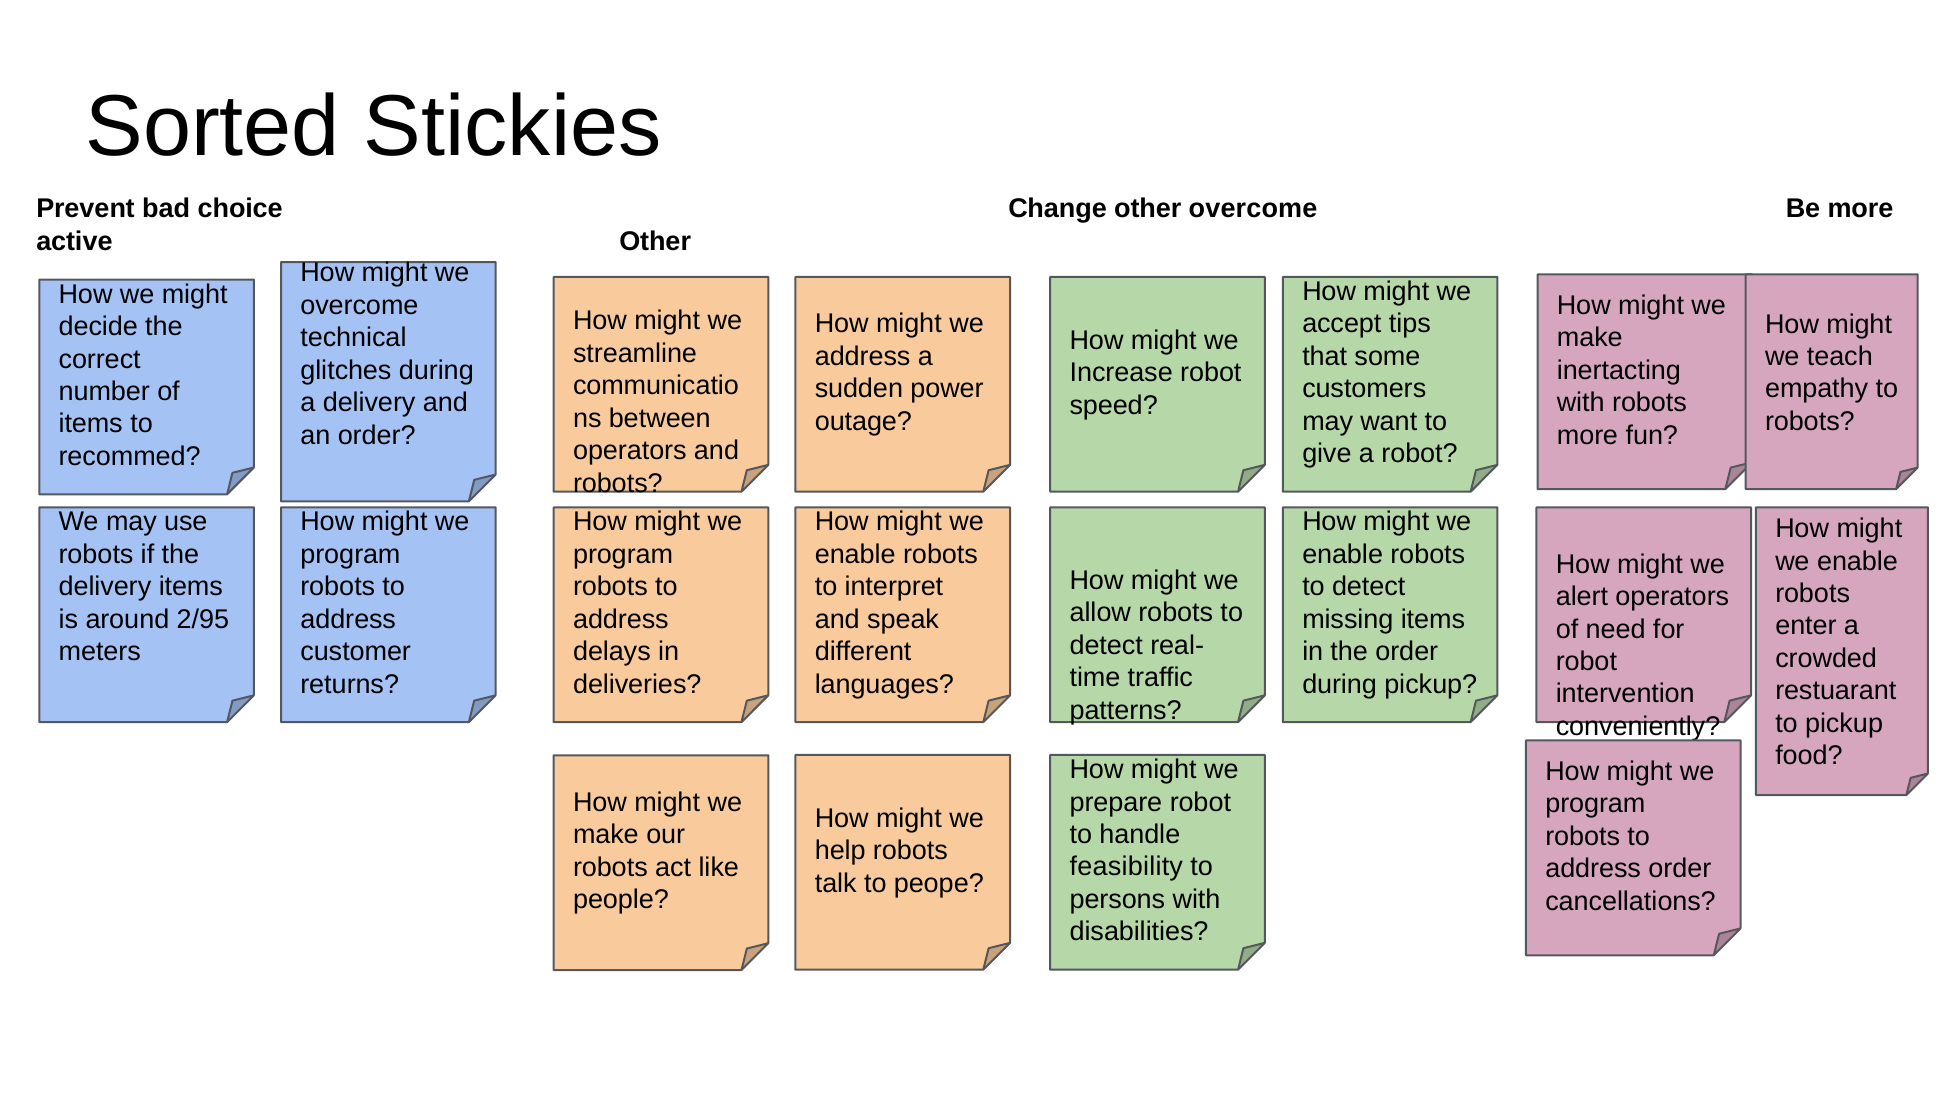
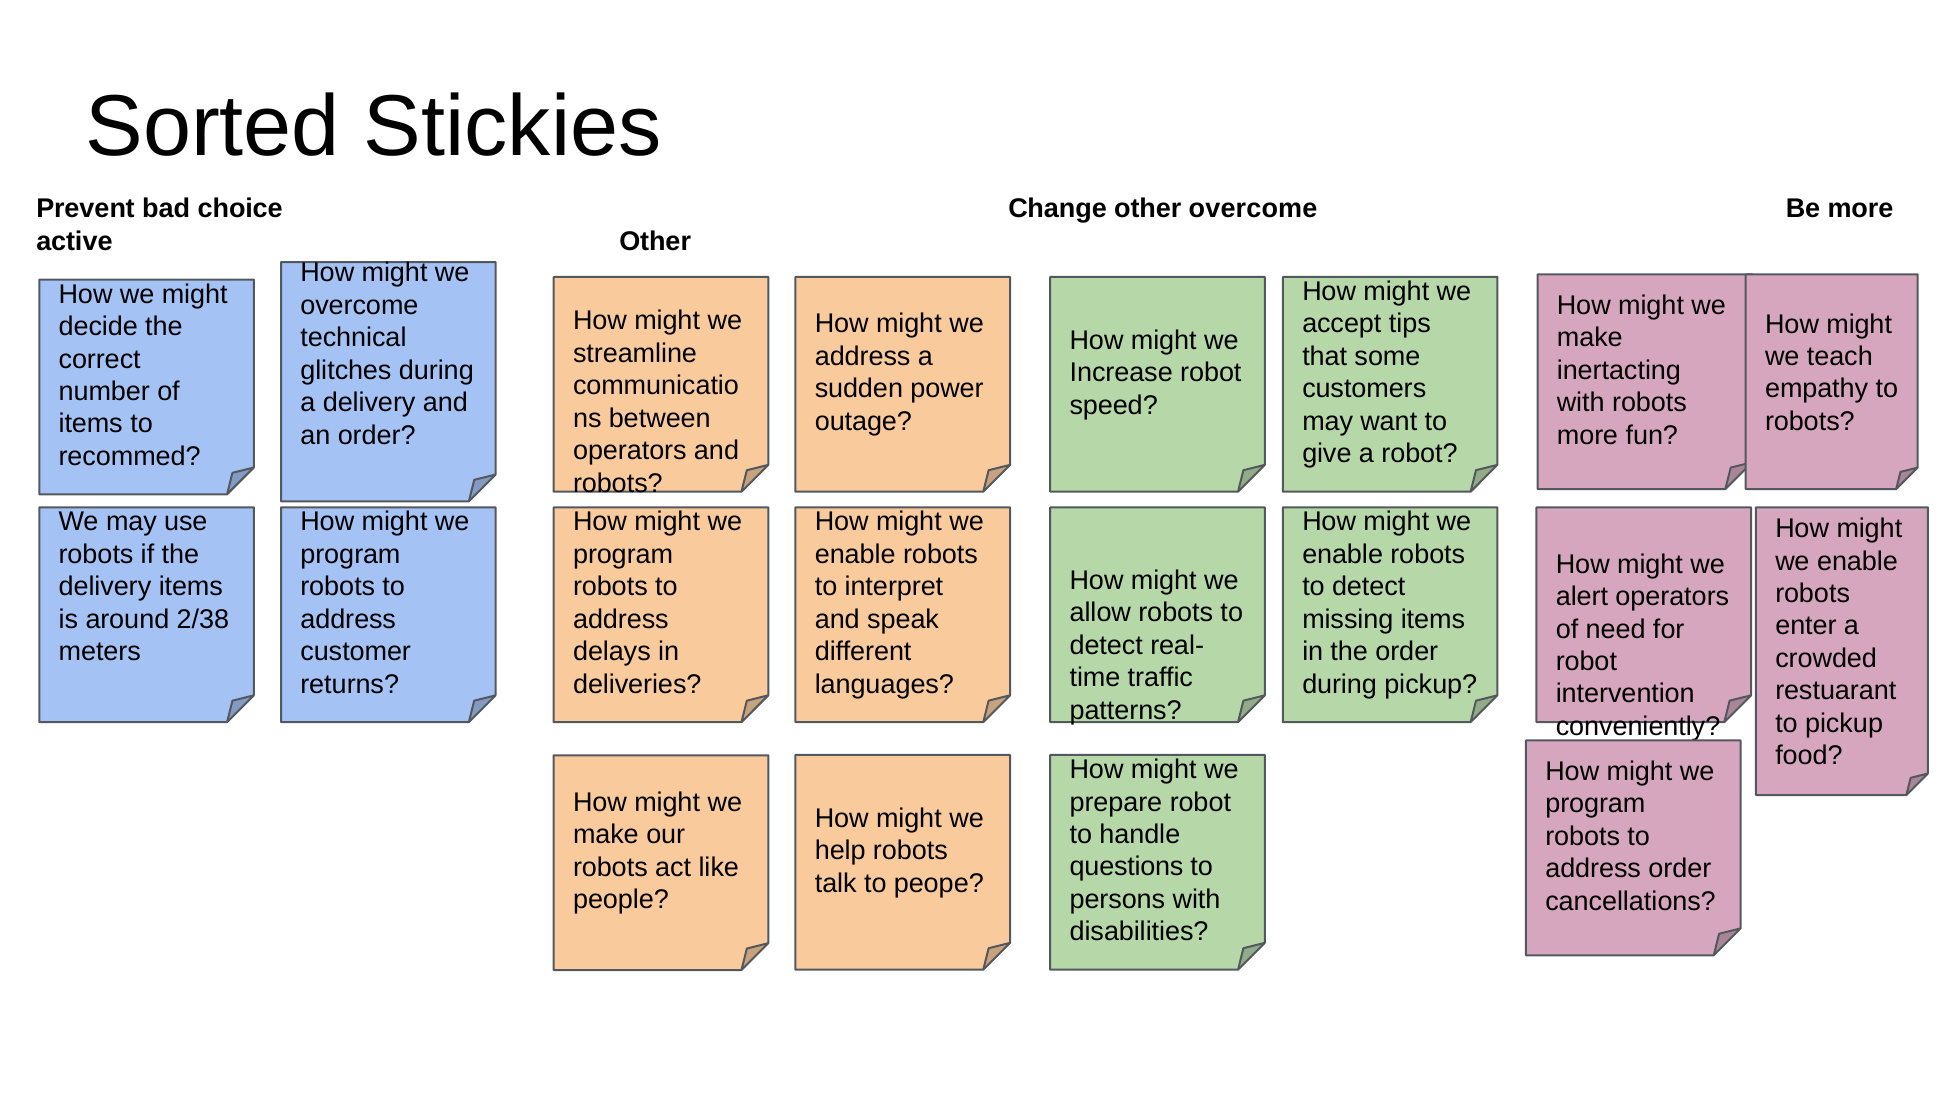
2/95: 2/95 -> 2/38
feasibility: feasibility -> questions
